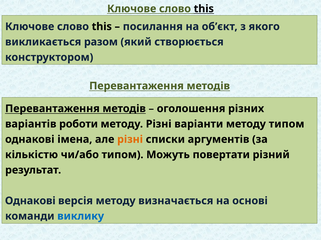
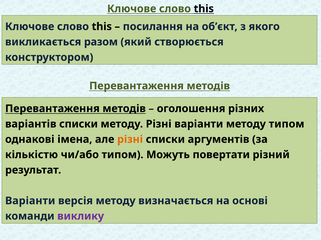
варіантів роботи: роботи -> списки
Однакові at (30, 201): Однакові -> Варіанти
виклику colour: blue -> purple
